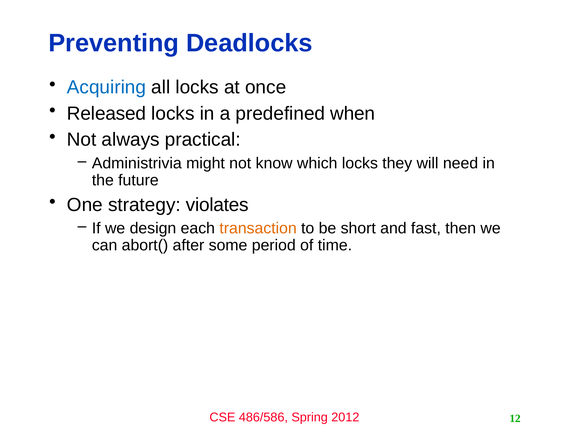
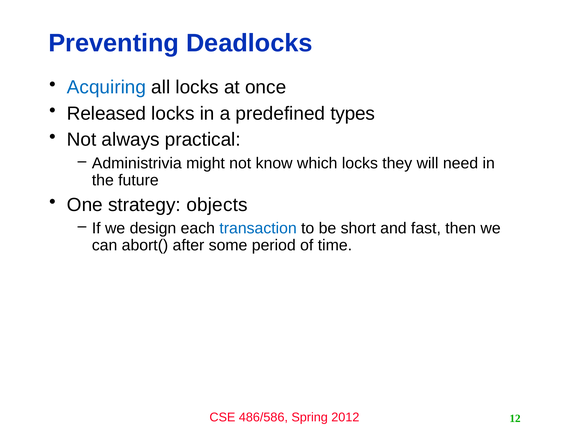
when: when -> types
violates: violates -> objects
transaction colour: orange -> blue
